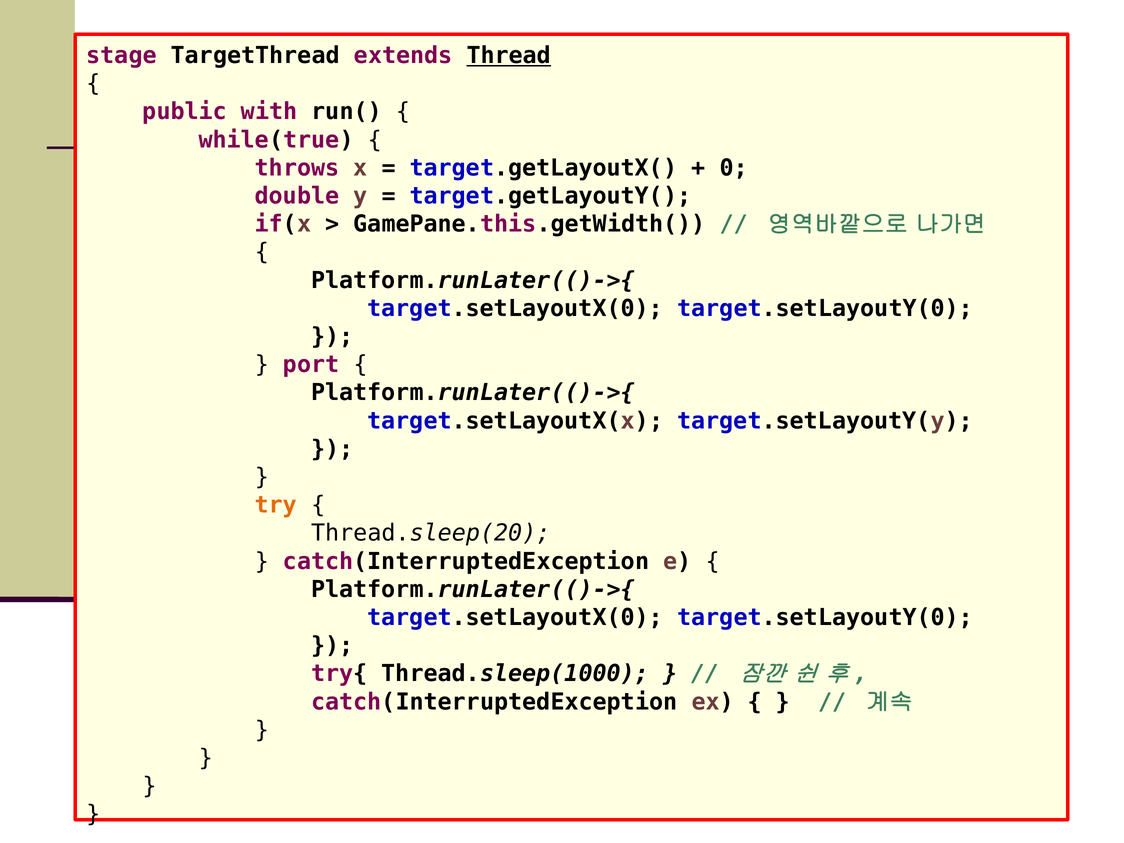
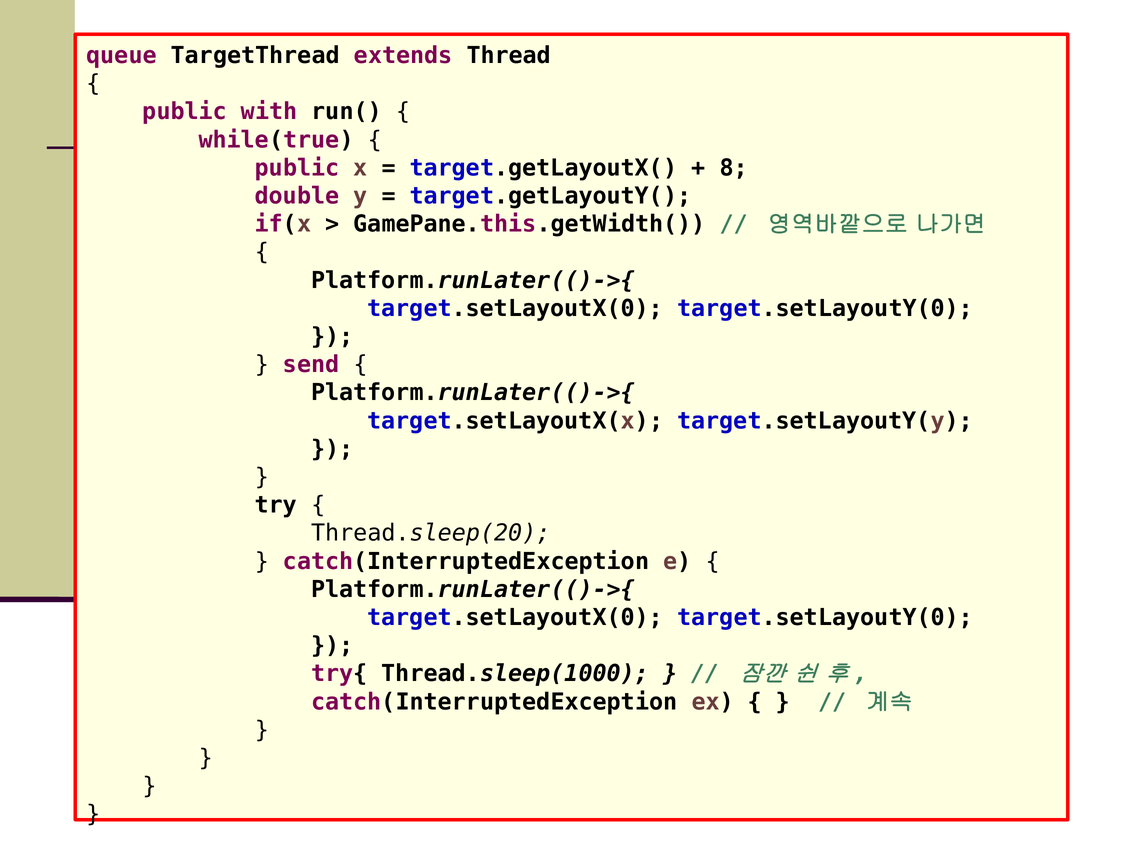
stage: stage -> queue
Thread underline: present -> none
throws at (297, 168): throws -> public
0: 0 -> 8
port: port -> send
try colour: orange -> black
